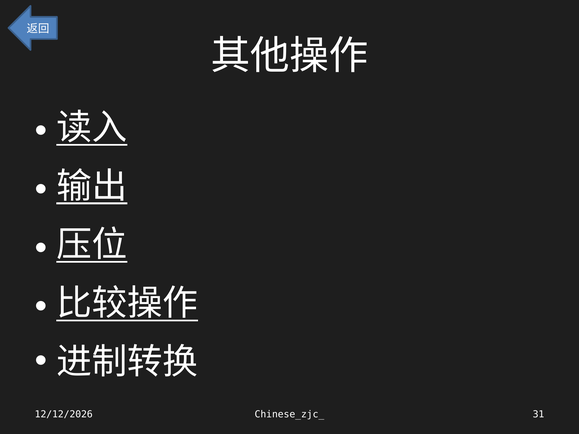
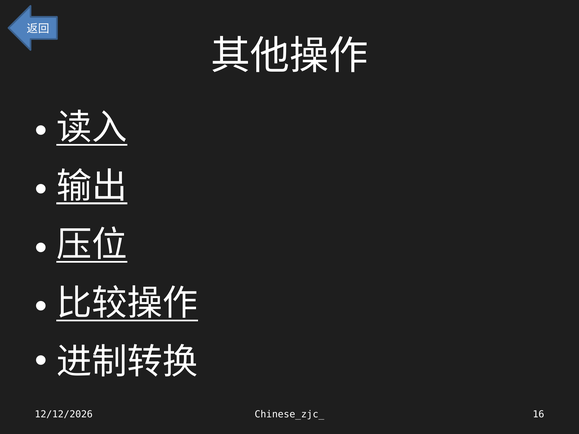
31: 31 -> 16
